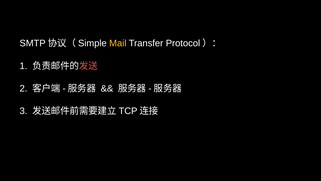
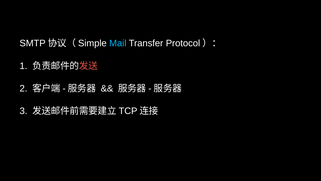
Mail colour: yellow -> light blue
